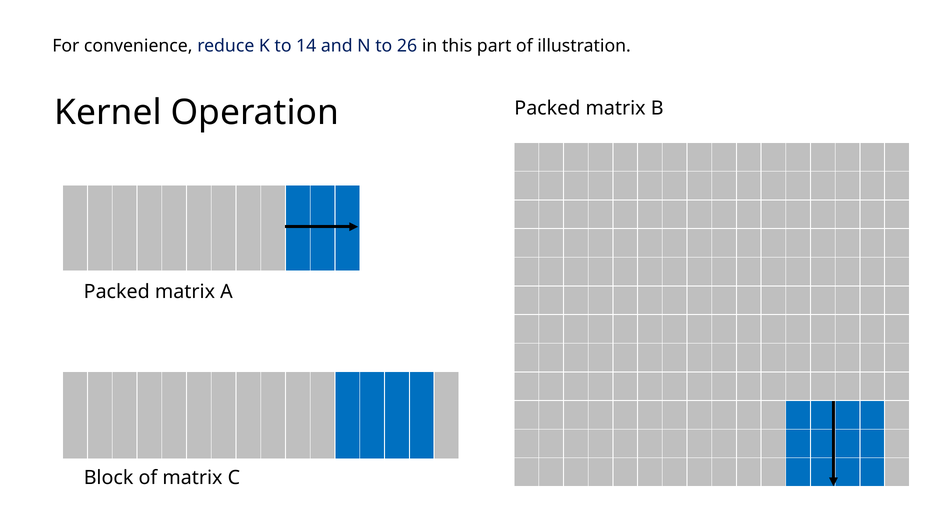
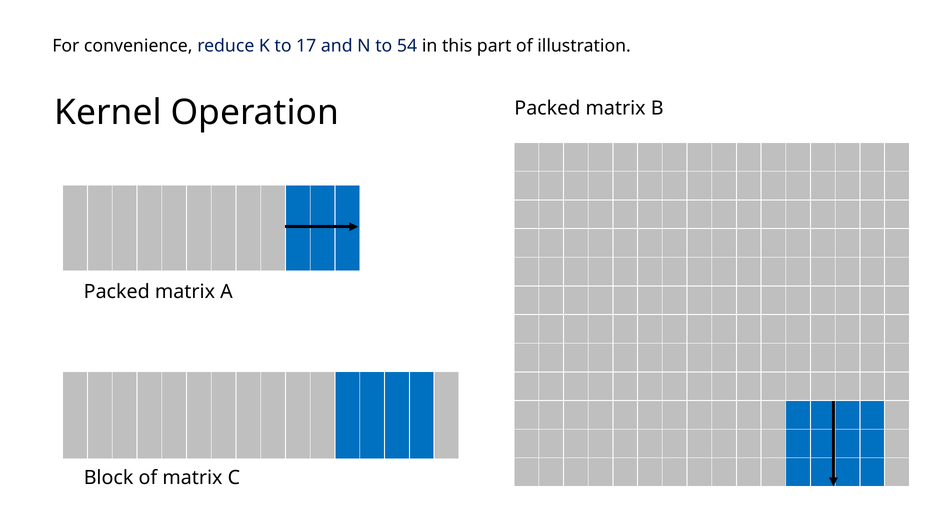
14: 14 -> 17
26: 26 -> 54
